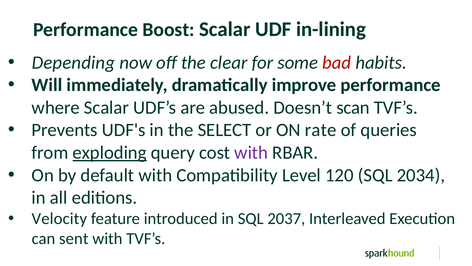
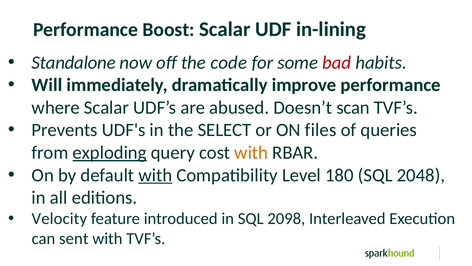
Depending: Depending -> Standalone
clear: clear -> code
rate: rate -> files
with at (251, 152) colour: purple -> orange
with at (155, 175) underline: none -> present
120: 120 -> 180
2034: 2034 -> 2048
2037: 2037 -> 2098
